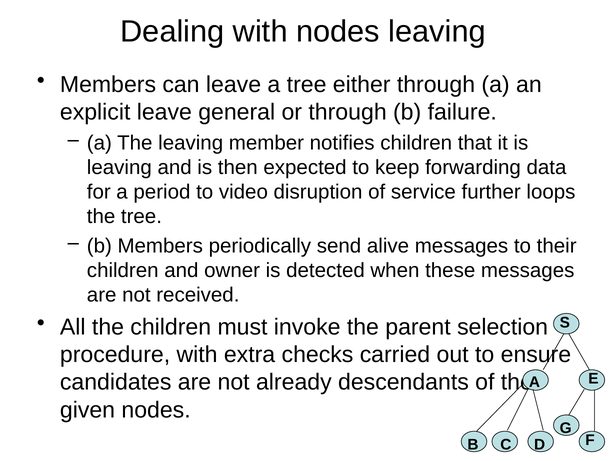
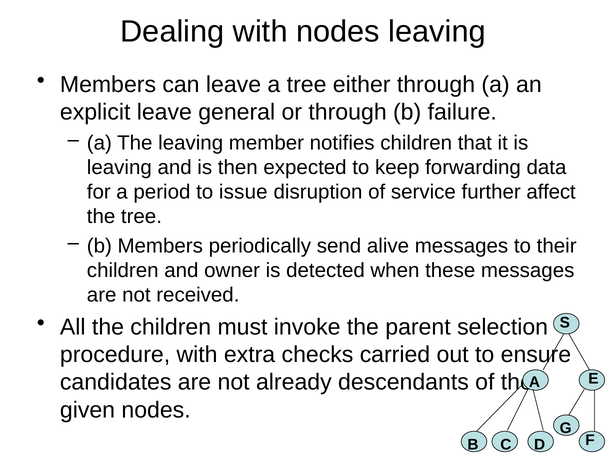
video: video -> issue
loops: loops -> affect
